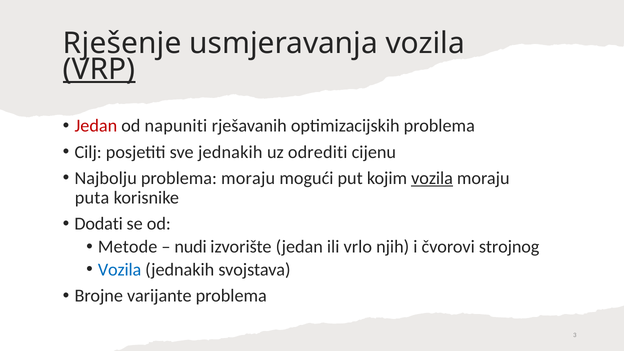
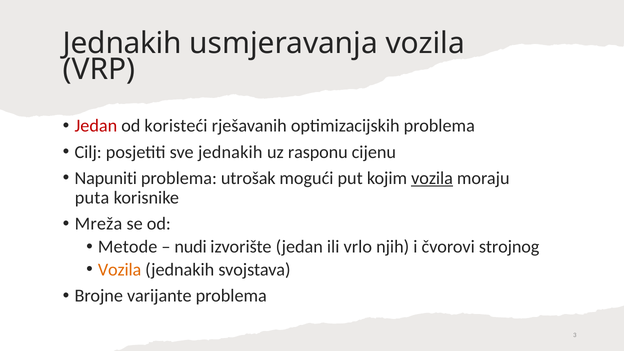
Rješenje at (122, 43): Rješenje -> Jednakih
VRP underline: present -> none
napuniti: napuniti -> koristeći
odrediti: odrediti -> rasponu
Najbolju: Najbolju -> Napuniti
problema moraju: moraju -> utrošak
Dodati: Dodati -> Mreža
Vozila at (120, 270) colour: blue -> orange
